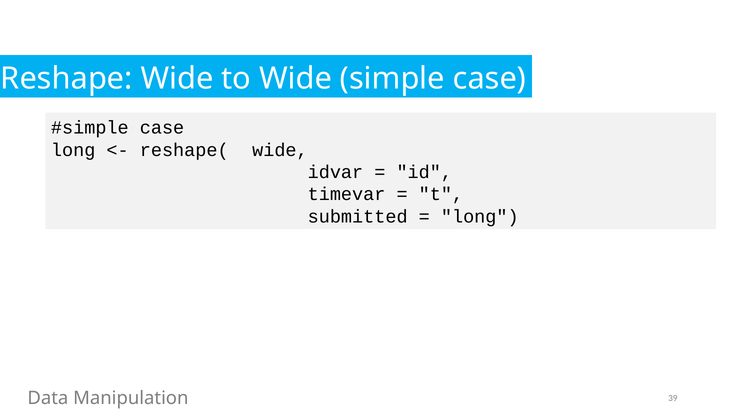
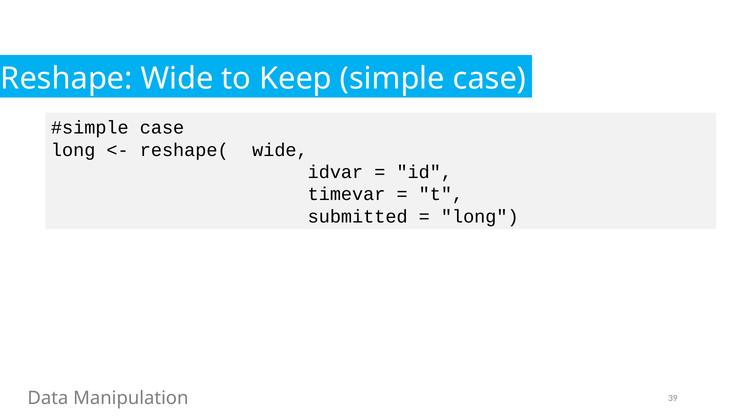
to Wide: Wide -> Keep
